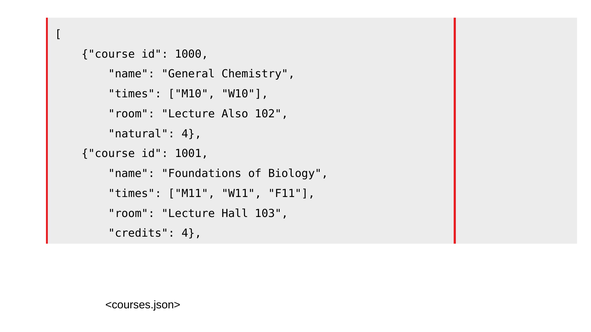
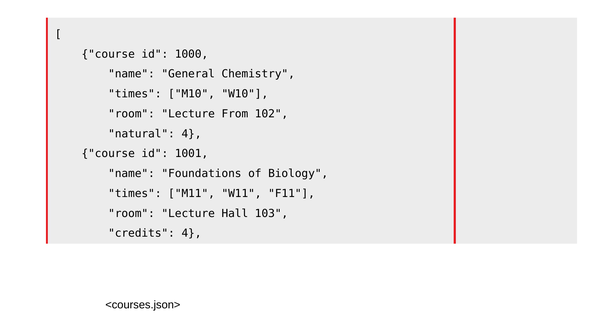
Also: Also -> From
